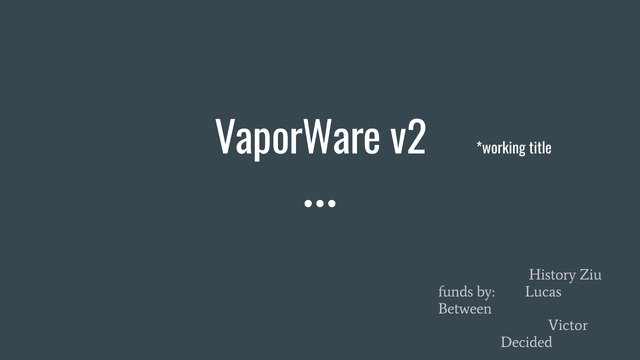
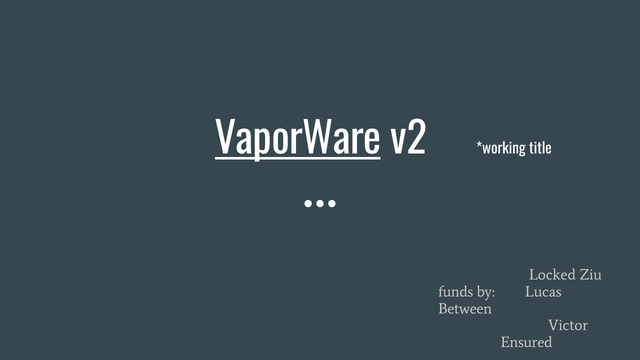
VaporWare underline: none -> present
History: History -> Locked
Decided: Decided -> Ensured
